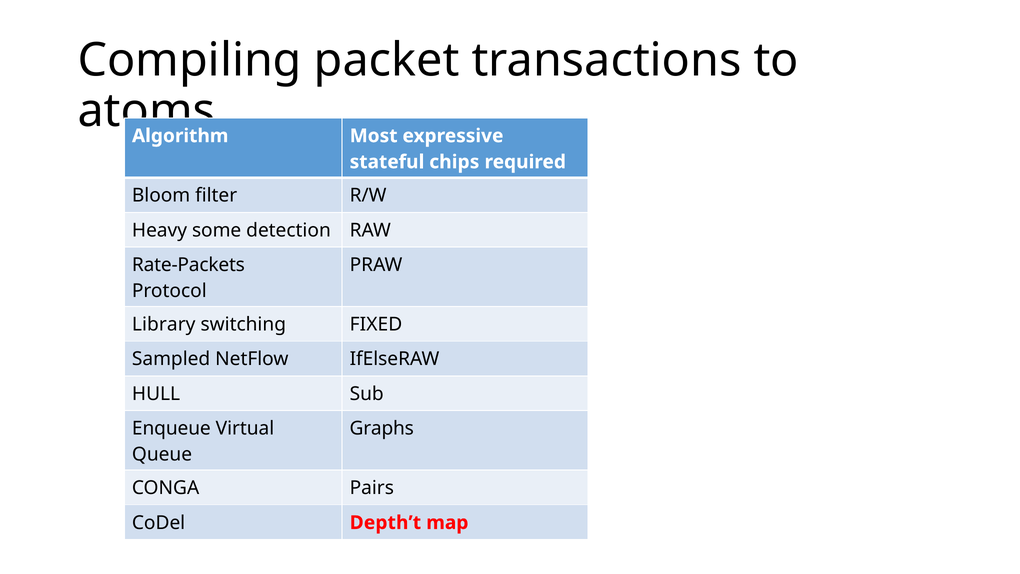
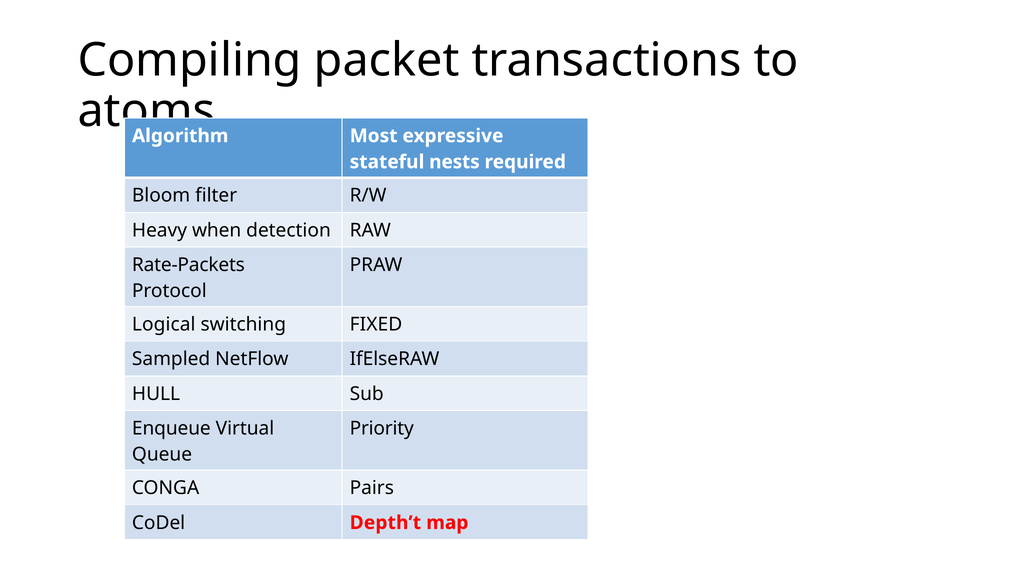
chips: chips -> nests
some: some -> when
Library: Library -> Logical
Graphs: Graphs -> Priority
